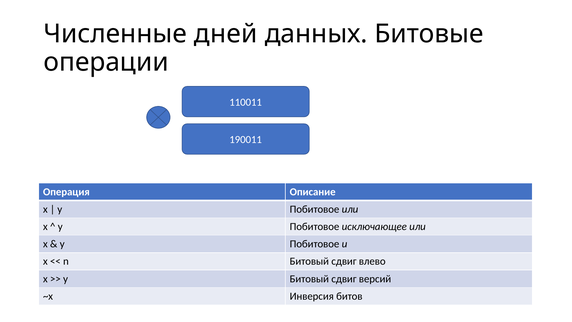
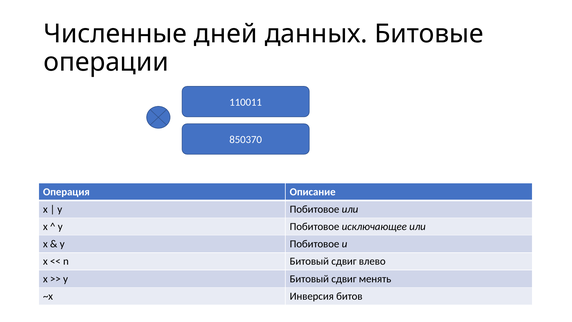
190011: 190011 -> 850370
версий: версий -> менять
